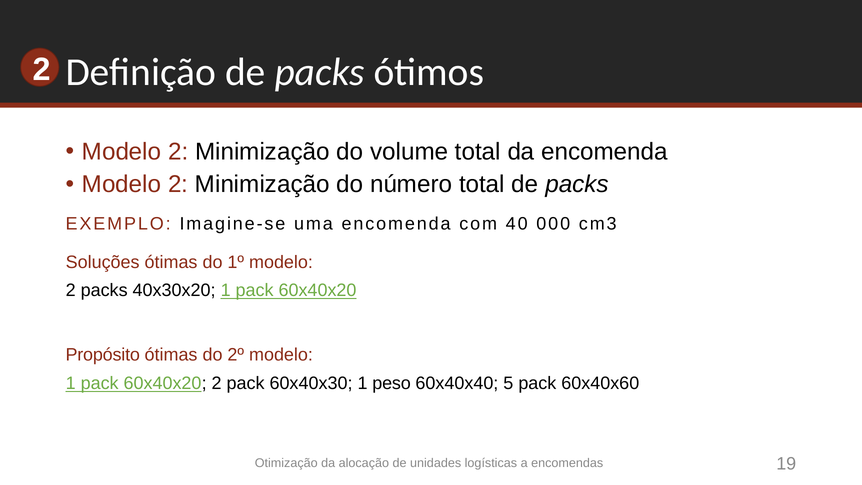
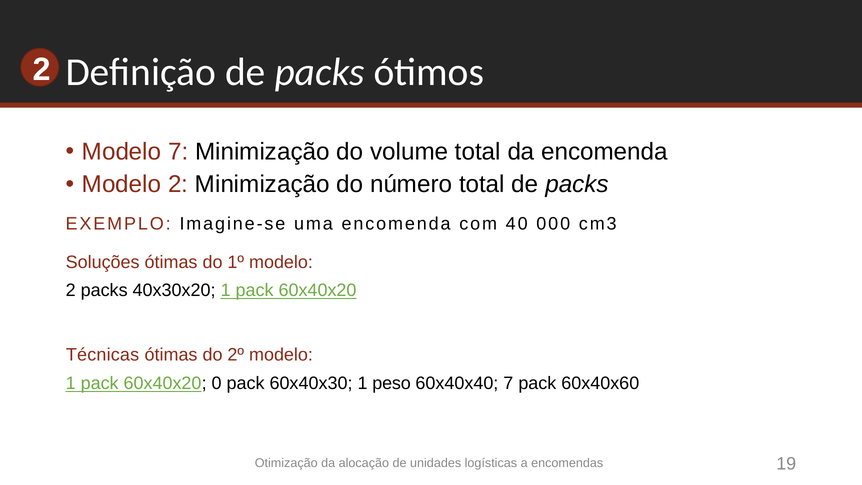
2 at (178, 152): 2 -> 7
Propósito: Propósito -> Técnicas
60x40x20 2: 2 -> 0
60x40x40 5: 5 -> 7
